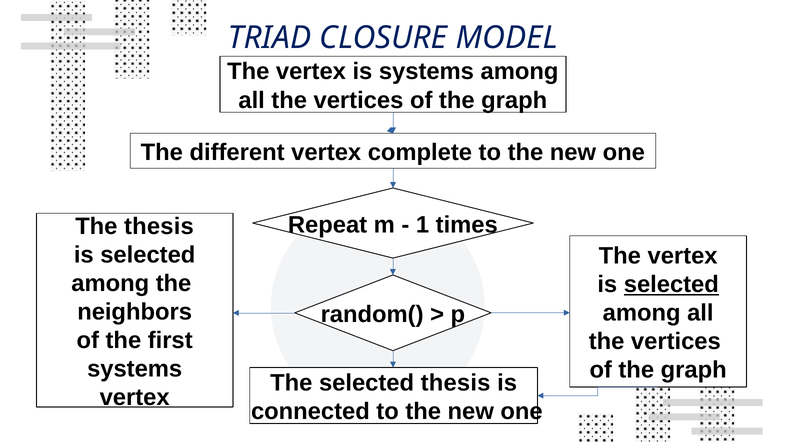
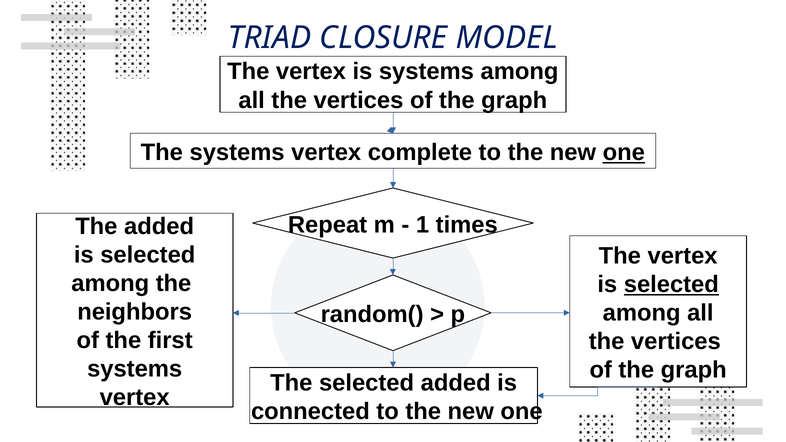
The different: different -> systems
one at (624, 153) underline: none -> present
The thesis: thesis -> added
selected thesis: thesis -> added
